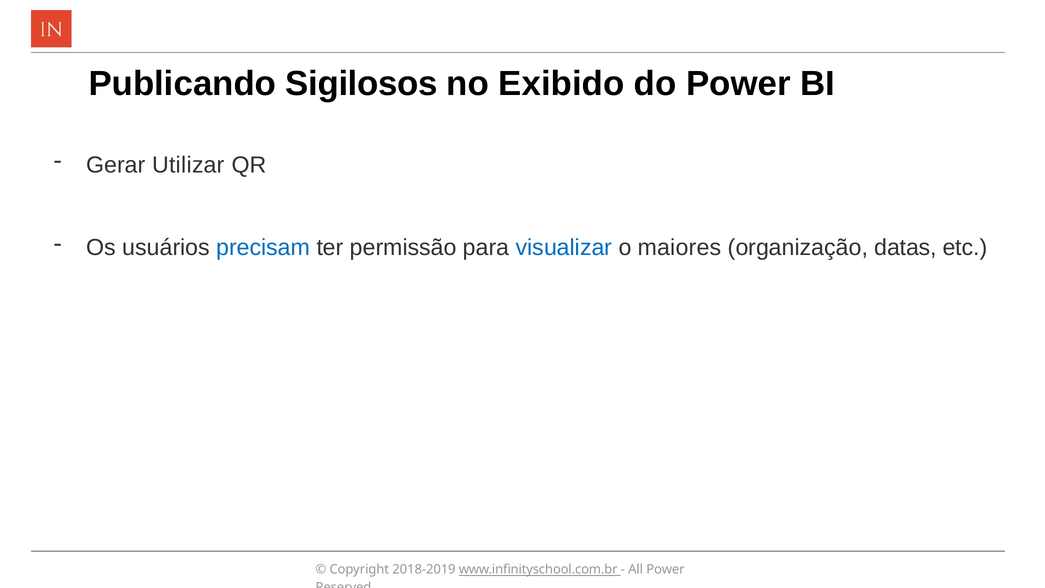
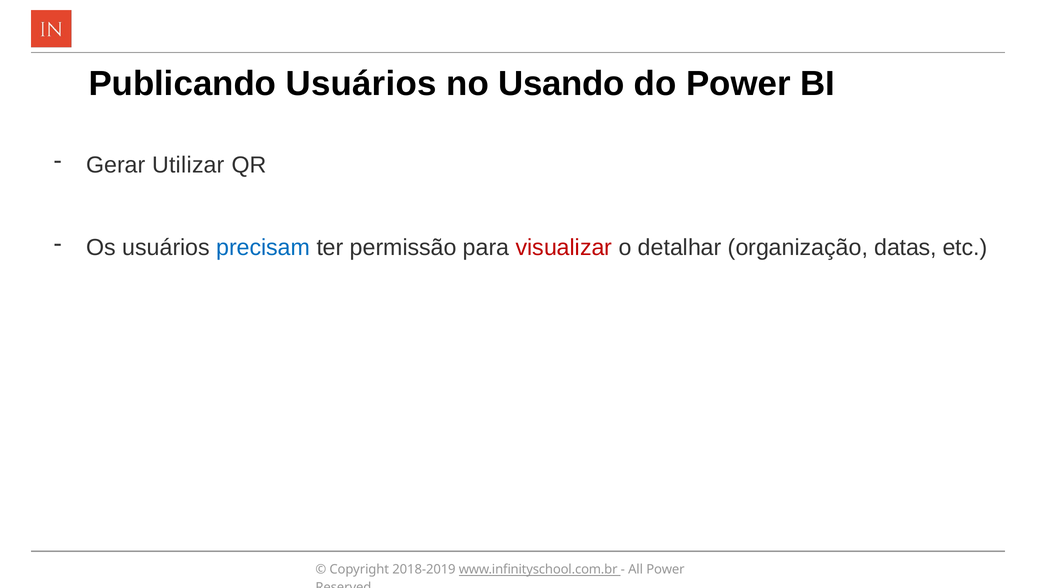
Publicando Sigilosos: Sigilosos -> Usuários
Exibido: Exibido -> Usando
visualizar colour: blue -> red
maiores: maiores -> detalhar
